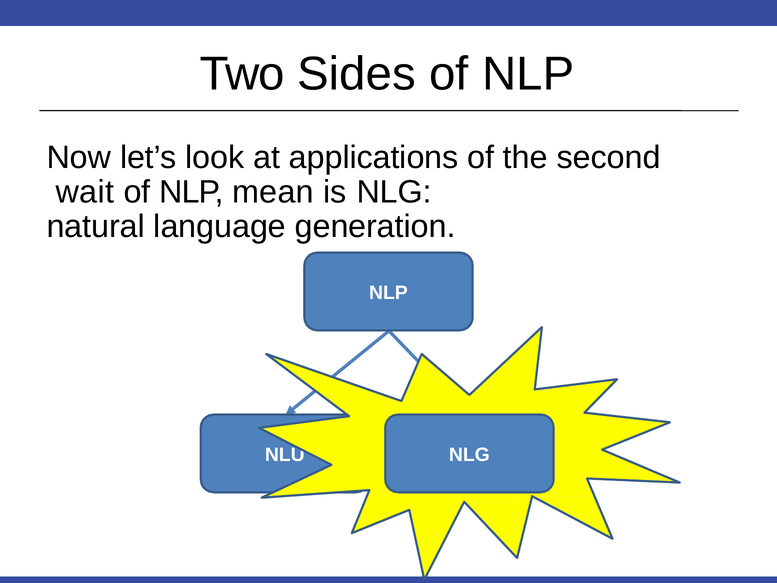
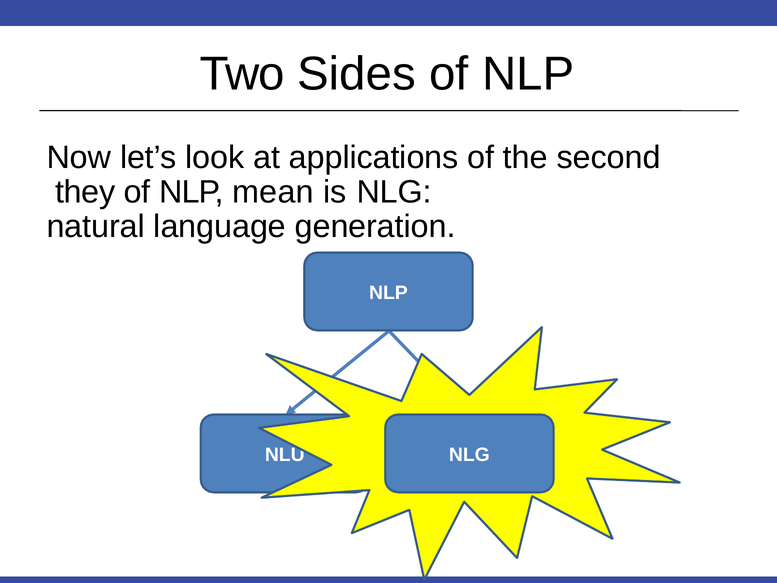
wait: wait -> they
